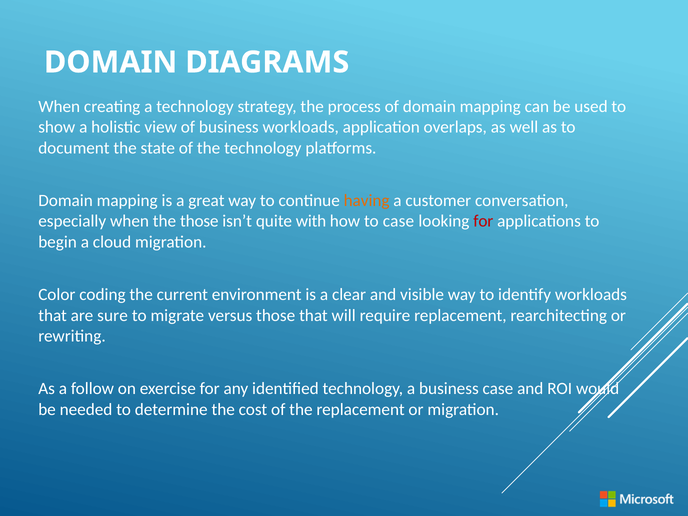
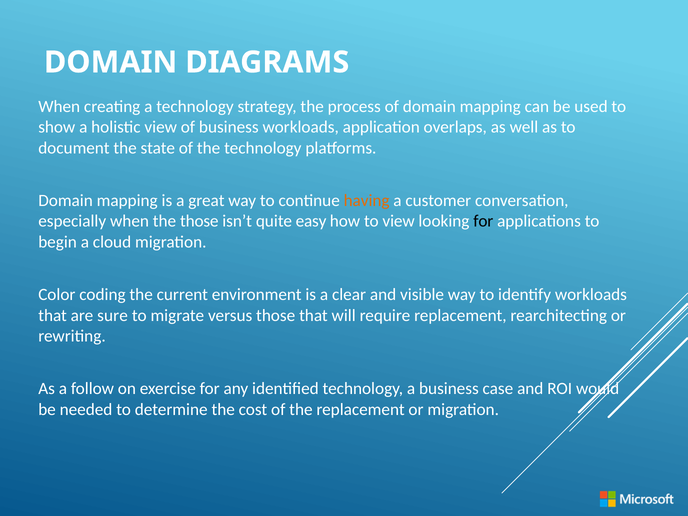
with: with -> easy
to case: case -> view
for at (483, 221) colour: red -> black
